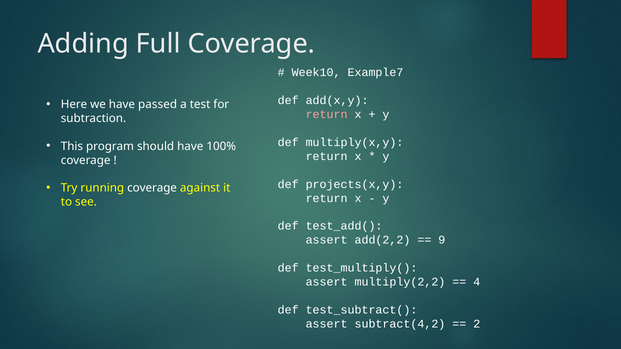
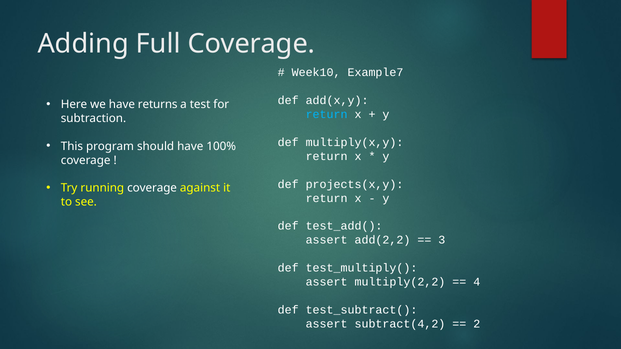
passed: passed -> returns
return at (327, 115) colour: pink -> light blue
9: 9 -> 3
